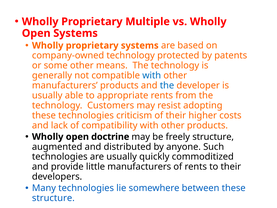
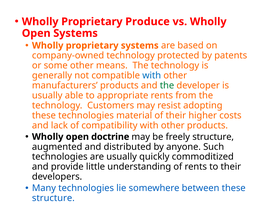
Multiple: Multiple -> Produce
the at (167, 85) colour: blue -> green
criticism: criticism -> material
little manufacturers: manufacturers -> understanding
